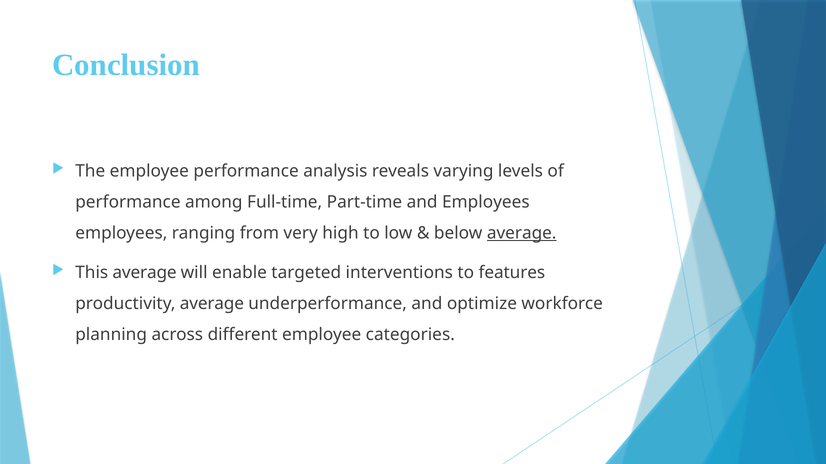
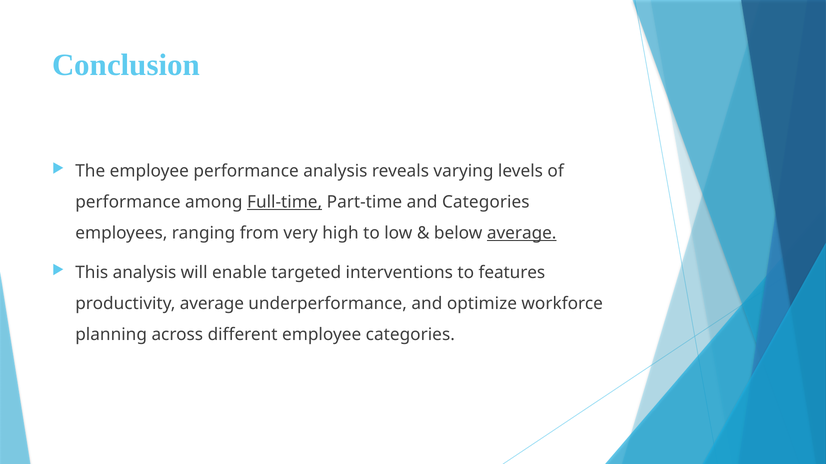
Full-time underline: none -> present
and Employees: Employees -> Categories
This average: average -> analysis
